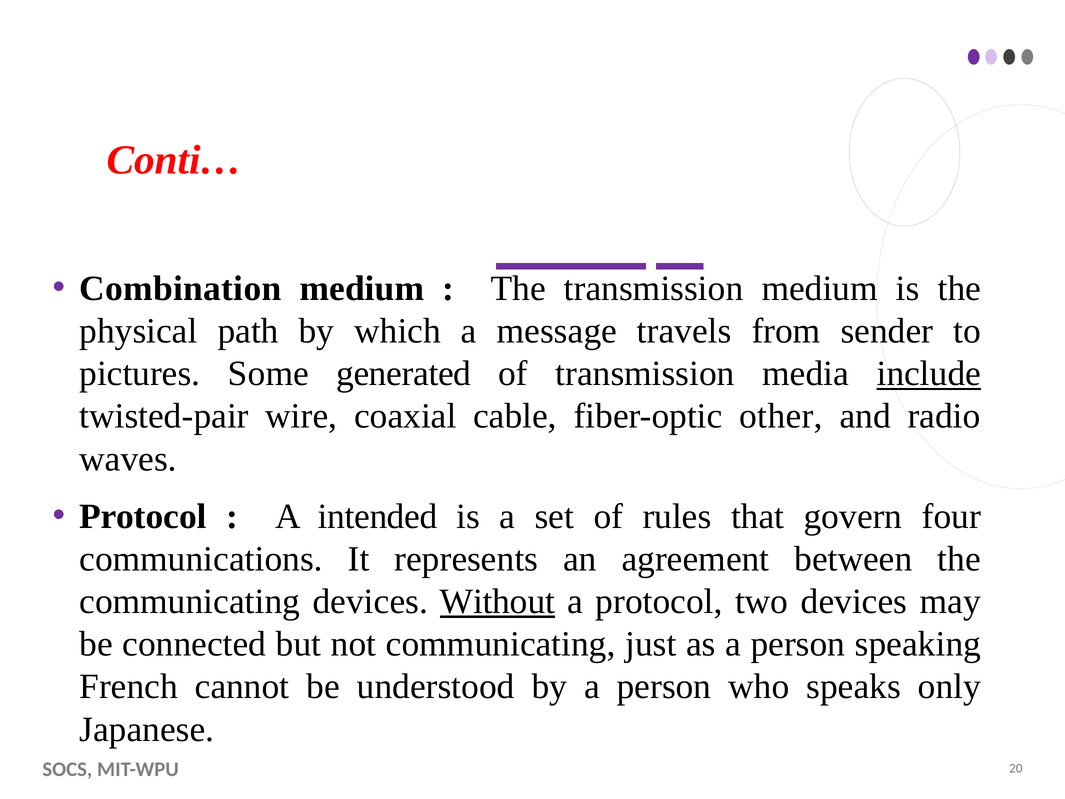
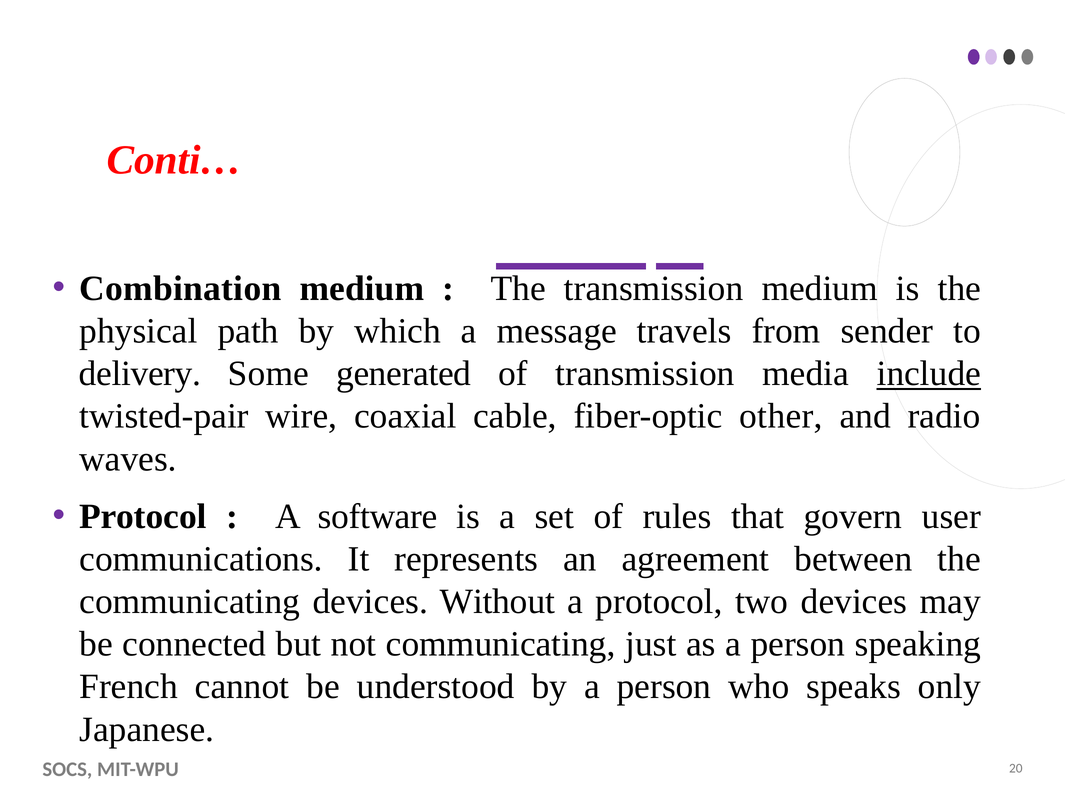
pictures: pictures -> delivery
intended: intended -> software
four: four -> user
Without underline: present -> none
